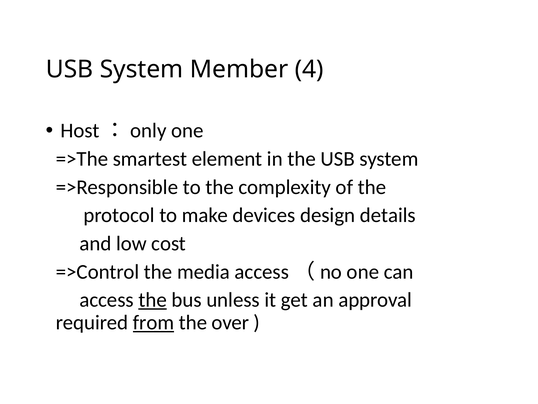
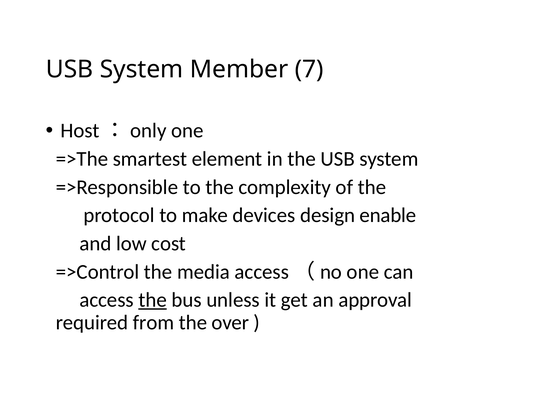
4: 4 -> 7
details: details -> enable
from underline: present -> none
